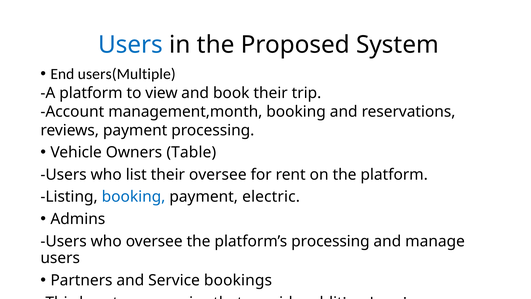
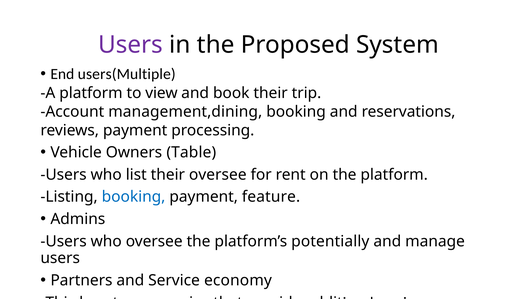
Users at (131, 45) colour: blue -> purple
management,month: management,month -> management,dining
electric: electric -> feature
platform’s processing: processing -> potentially
bookings: bookings -> economy
